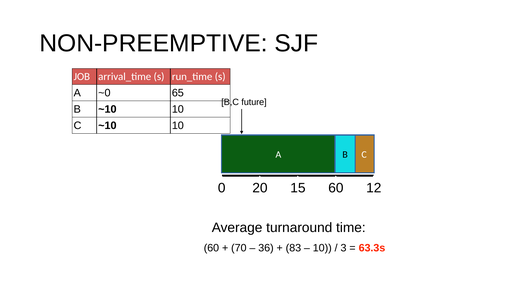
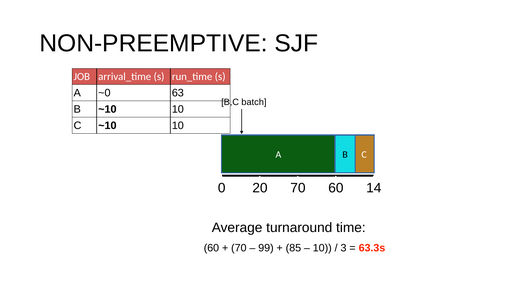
65: 65 -> 63
future: future -> batch
20 15: 15 -> 70
12: 12 -> 14
36: 36 -> 99
83: 83 -> 85
